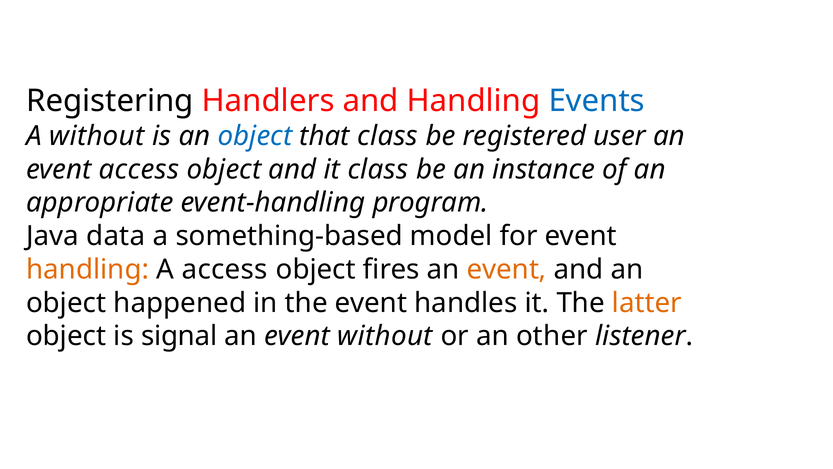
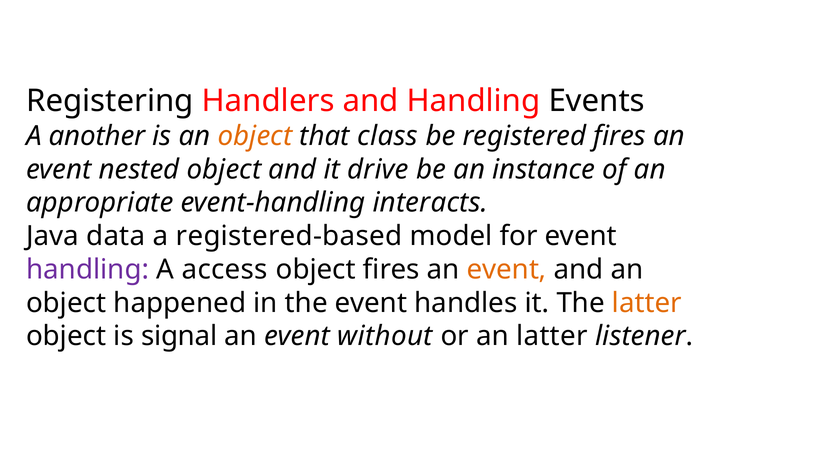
Events colour: blue -> black
A without: without -> another
object at (255, 136) colour: blue -> orange
registered user: user -> fires
event access: access -> nested
it class: class -> drive
program: program -> interacts
something-based: something-based -> registered-based
handling at (88, 269) colour: orange -> purple
an other: other -> latter
